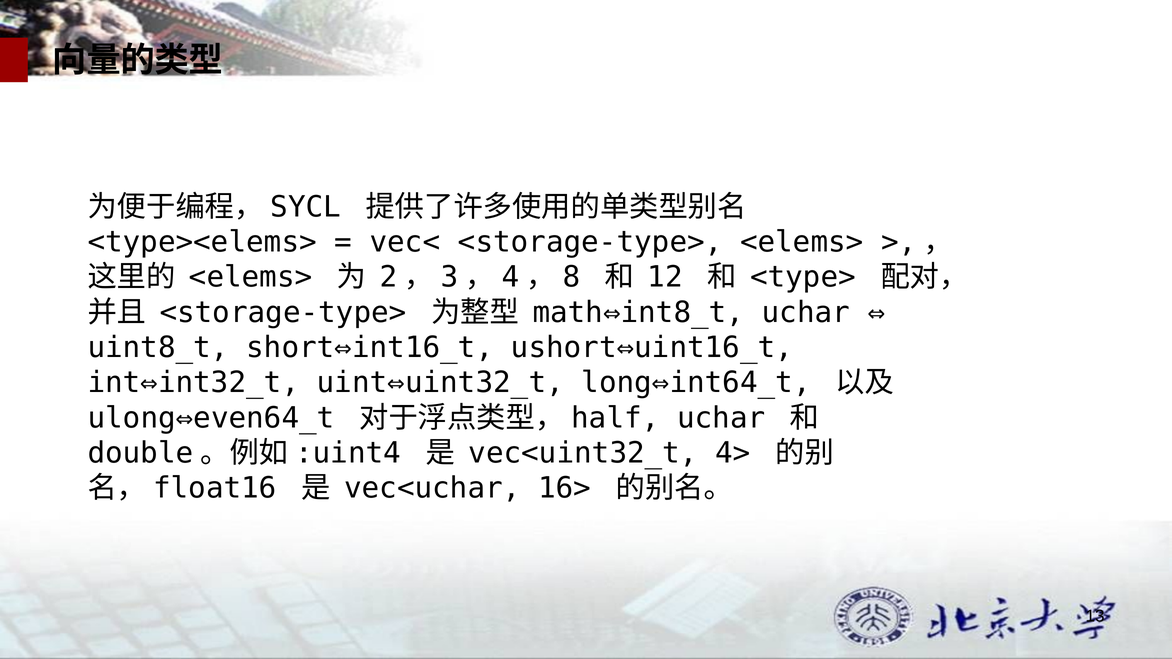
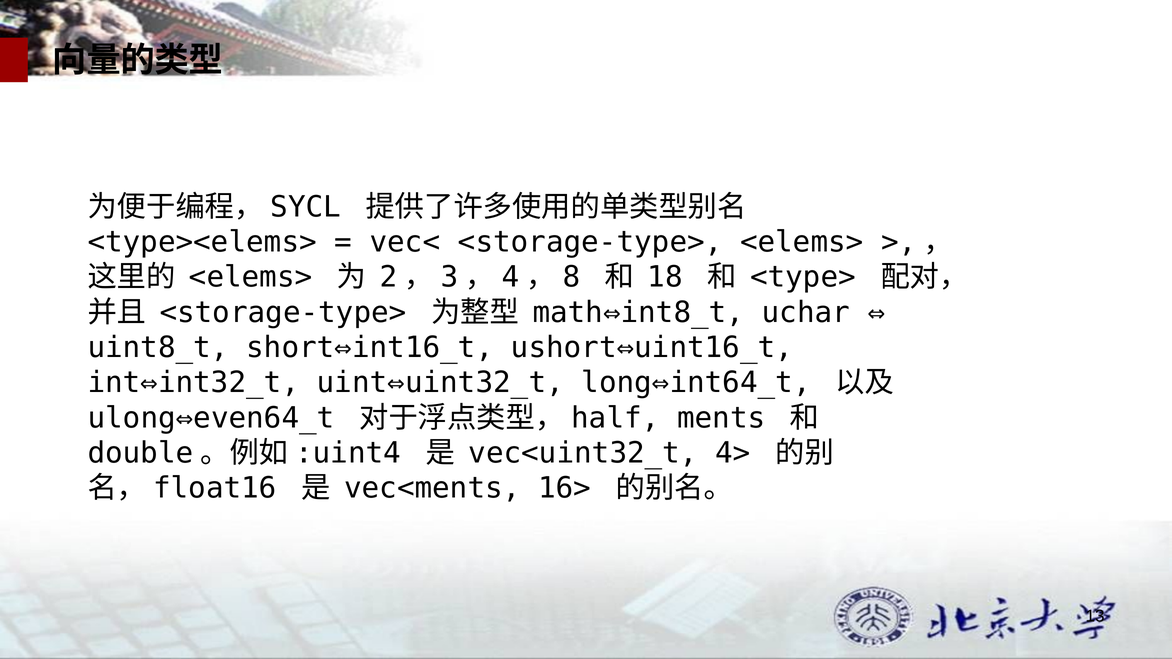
12: 12 -> 18
uchar at (721, 418): uchar -> ments
vec<uchar: vec<uchar -> vec<ments
